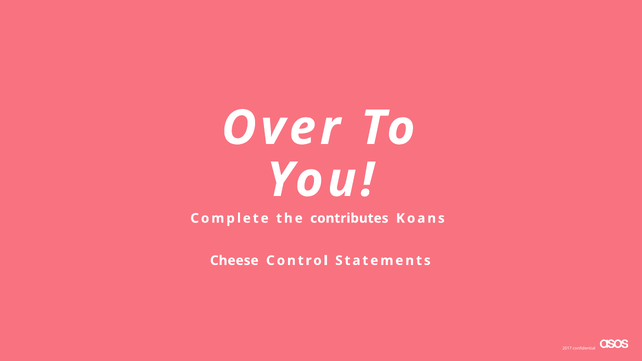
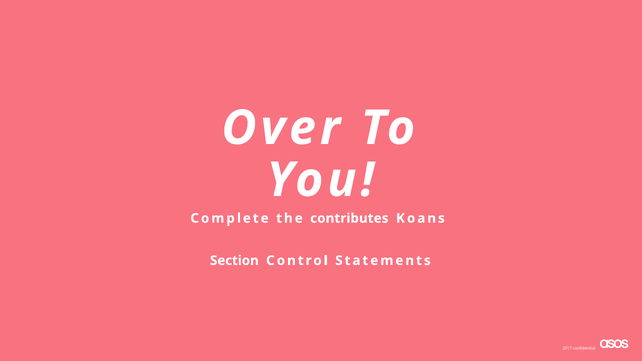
Cheese: Cheese -> Section
